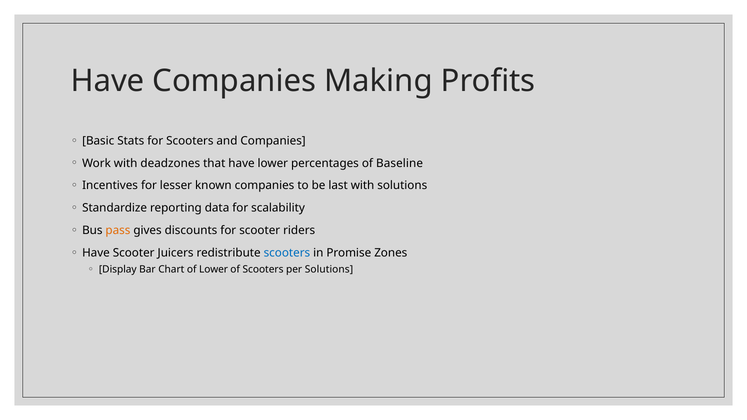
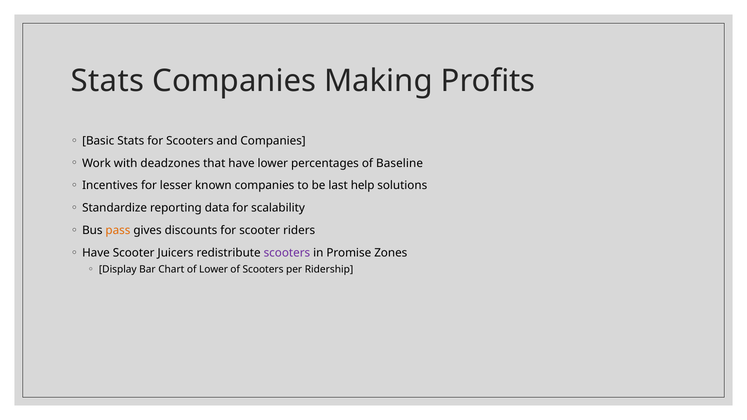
Have at (108, 81): Have -> Stats
last with: with -> help
scooters at (287, 253) colour: blue -> purple
per Solutions: Solutions -> Ridership
